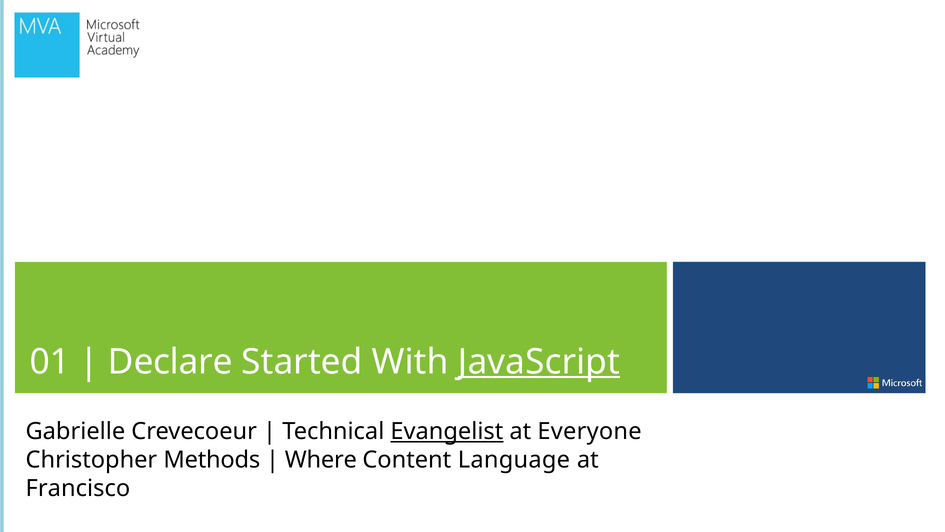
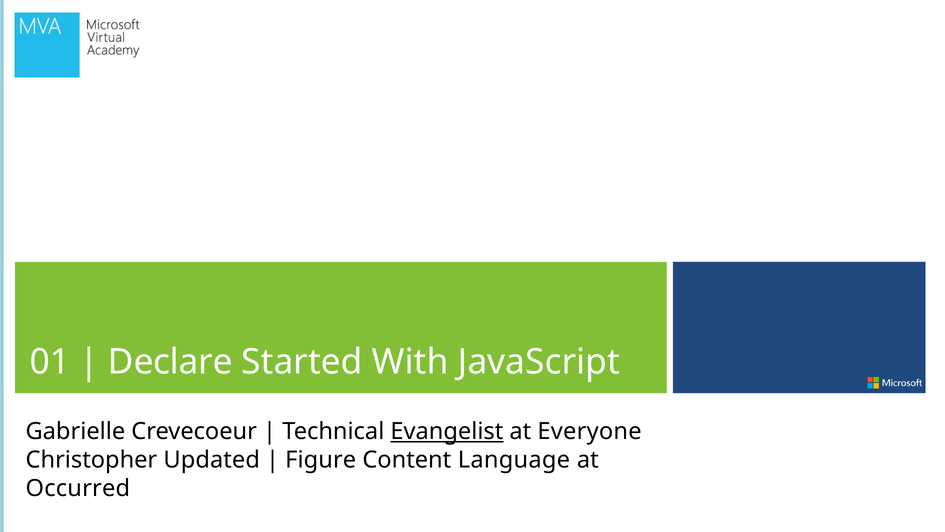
JavaScript underline: present -> none
Methods: Methods -> Updated
Where: Where -> Figure
Francisco: Francisco -> Occurred
